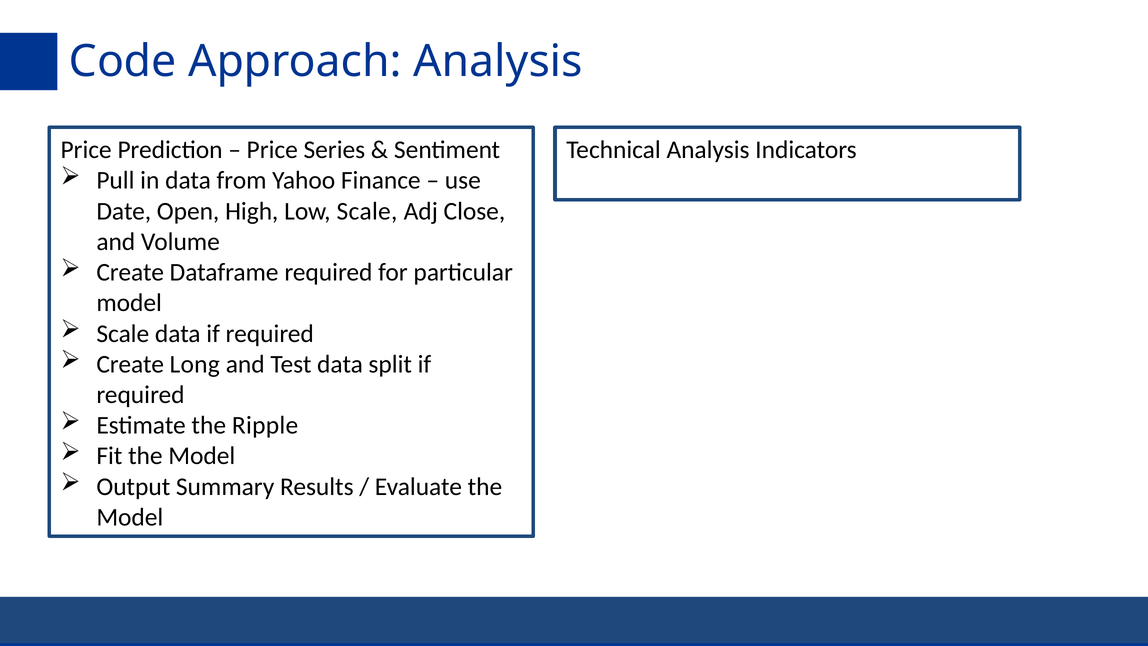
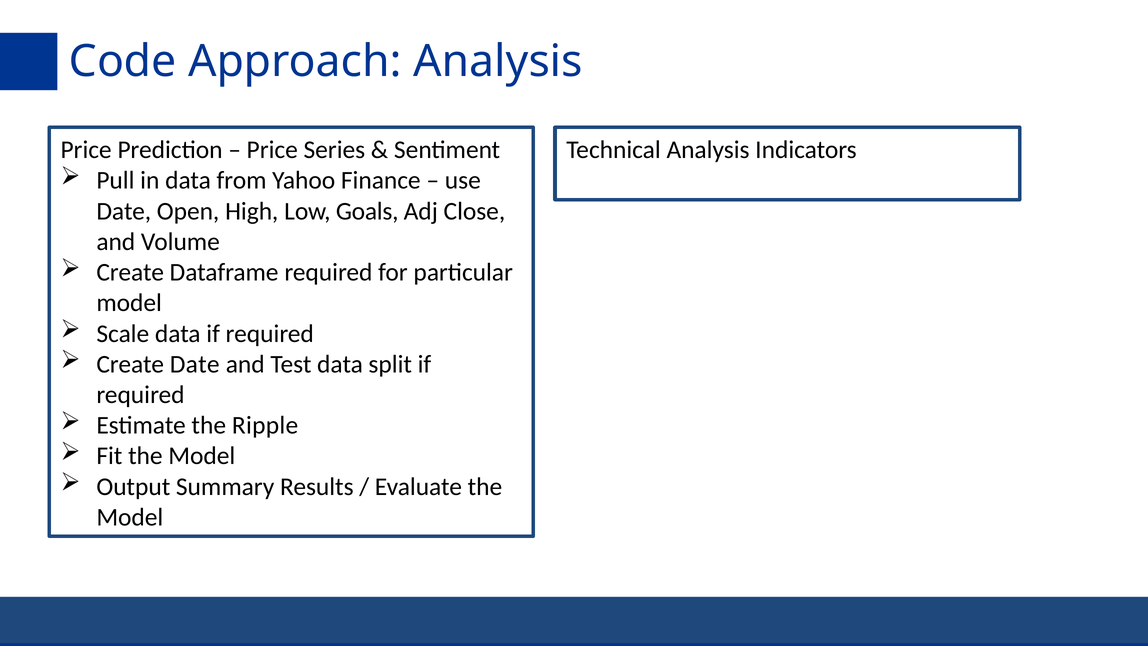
Low Scale: Scale -> Goals
Create Long: Long -> Date
